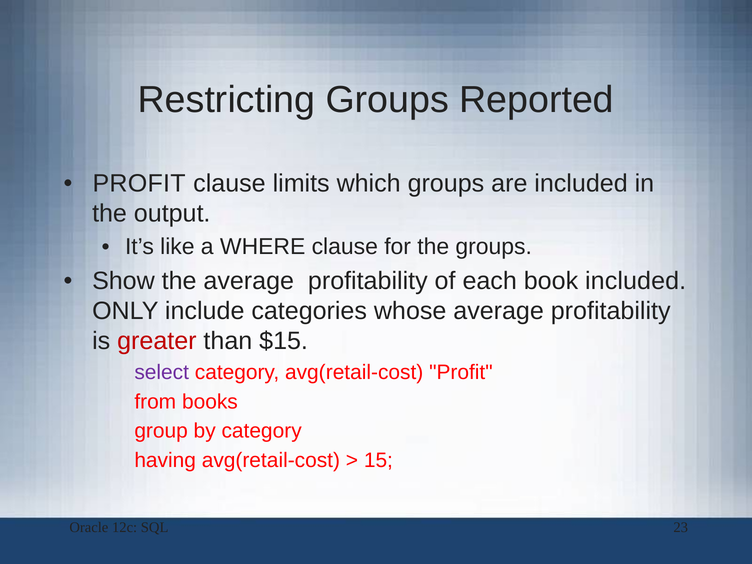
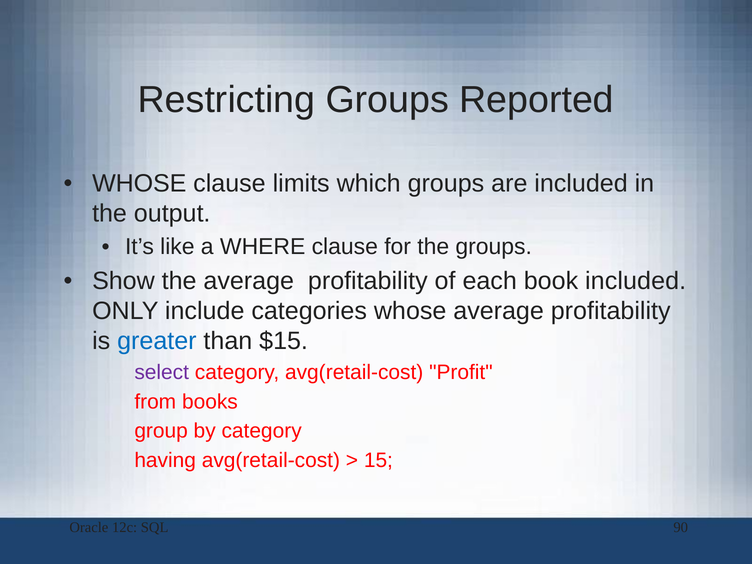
PROFIT at (139, 183): PROFIT -> WHOSE
greater colour: red -> blue
23: 23 -> 90
